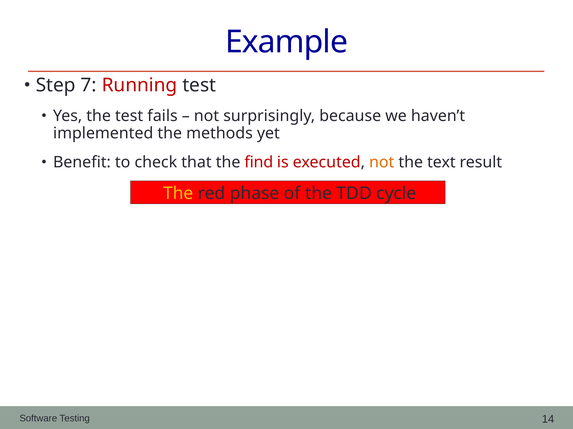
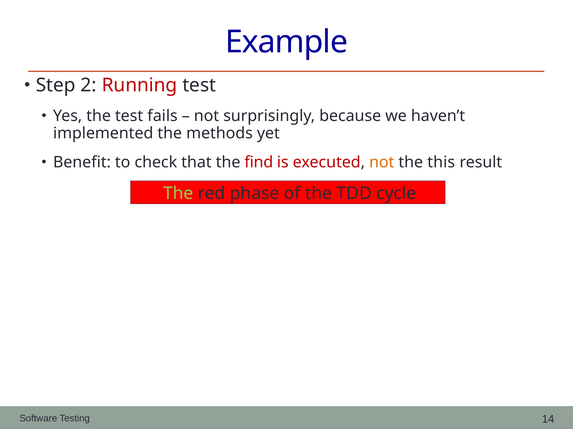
7: 7 -> 2
text: text -> this
The at (178, 194) colour: yellow -> light green
